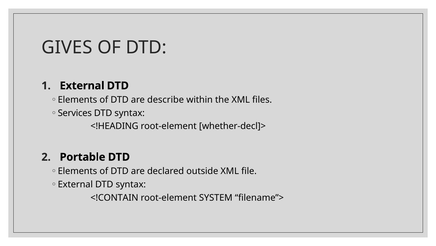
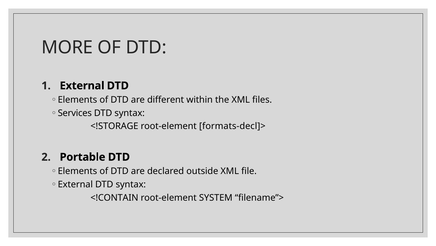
GIVES: GIVES -> MORE
describe: describe -> different
<!HEADING: <!HEADING -> <!STORAGE
whether-decl]>: whether-decl]> -> formats-decl]>
